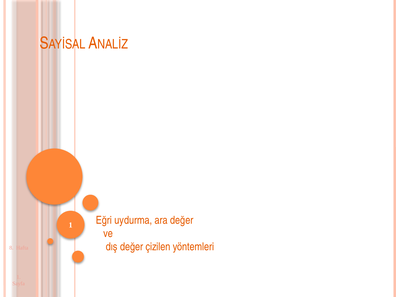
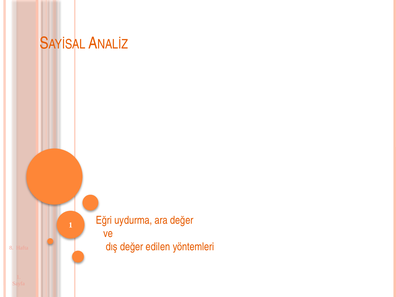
çizilen: çizilen -> edilen
